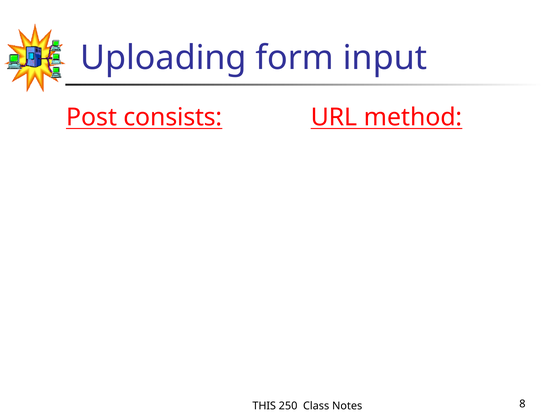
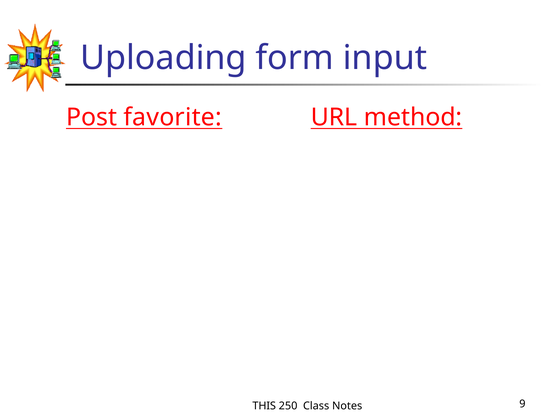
consists: consists -> favorite
8: 8 -> 9
